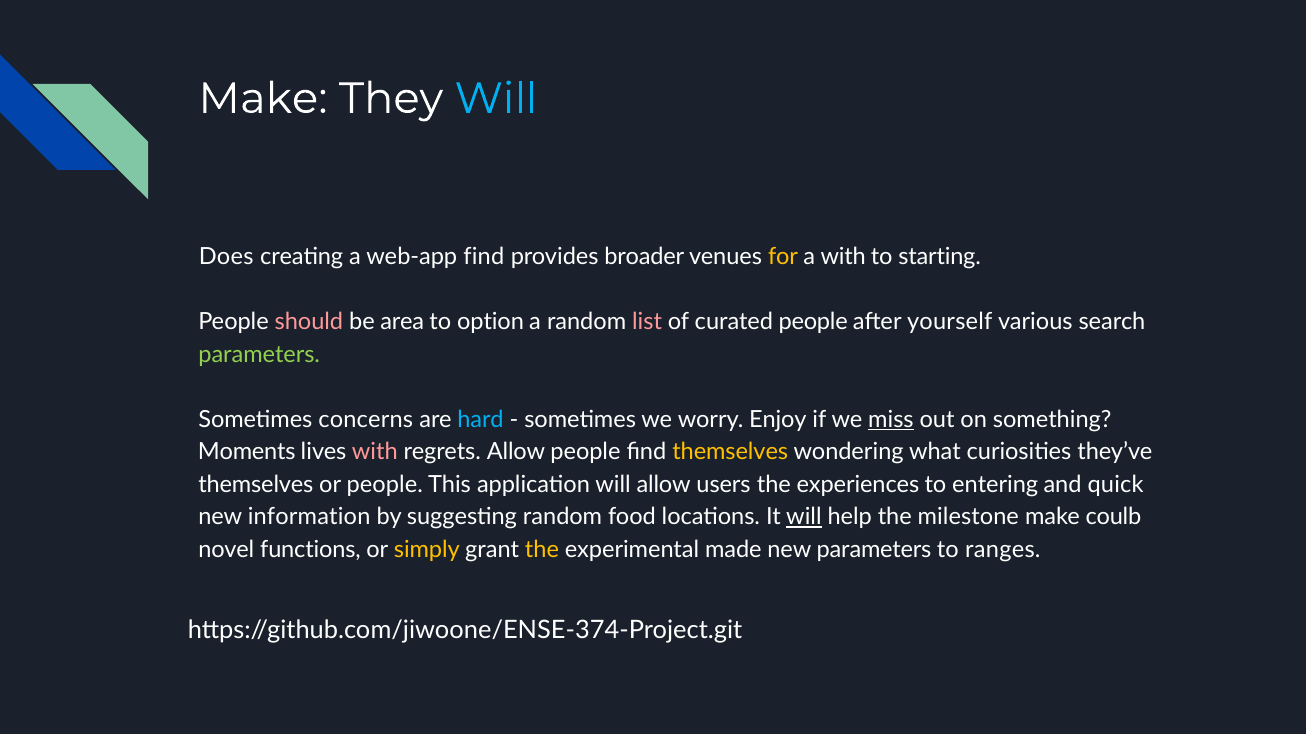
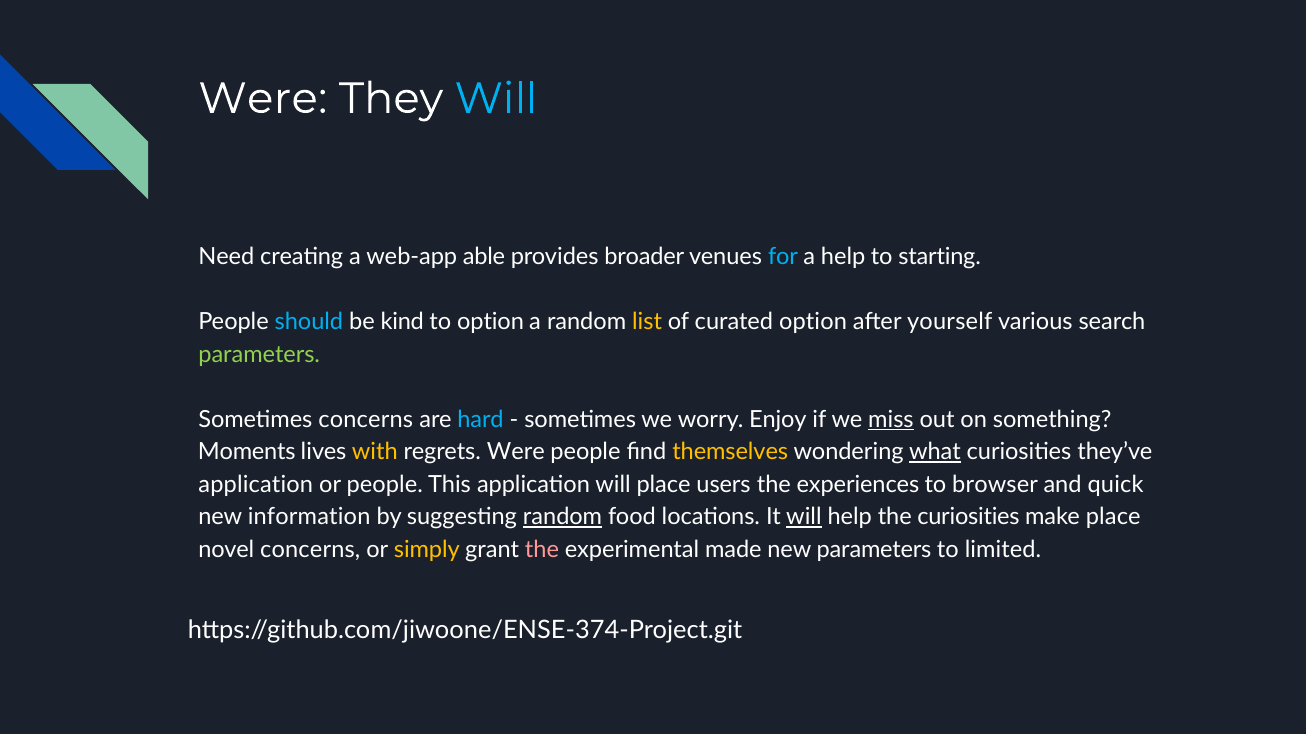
Make at (263, 99): Make -> Were
Does: Does -> Need
web-app find: find -> able
for colour: yellow -> light blue
a with: with -> help
should colour: pink -> light blue
area: area -> kind
list colour: pink -> yellow
curated people: people -> option
with at (375, 452) colour: pink -> yellow
regrets Allow: Allow -> Were
what underline: none -> present
themselves at (256, 485): themselves -> application
will allow: allow -> place
entering: entering -> browser
random at (563, 517) underline: none -> present
the milestone: milestone -> curiosities
make coulb: coulb -> place
novel functions: functions -> concerns
the at (542, 550) colour: yellow -> pink
ranges: ranges -> limited
